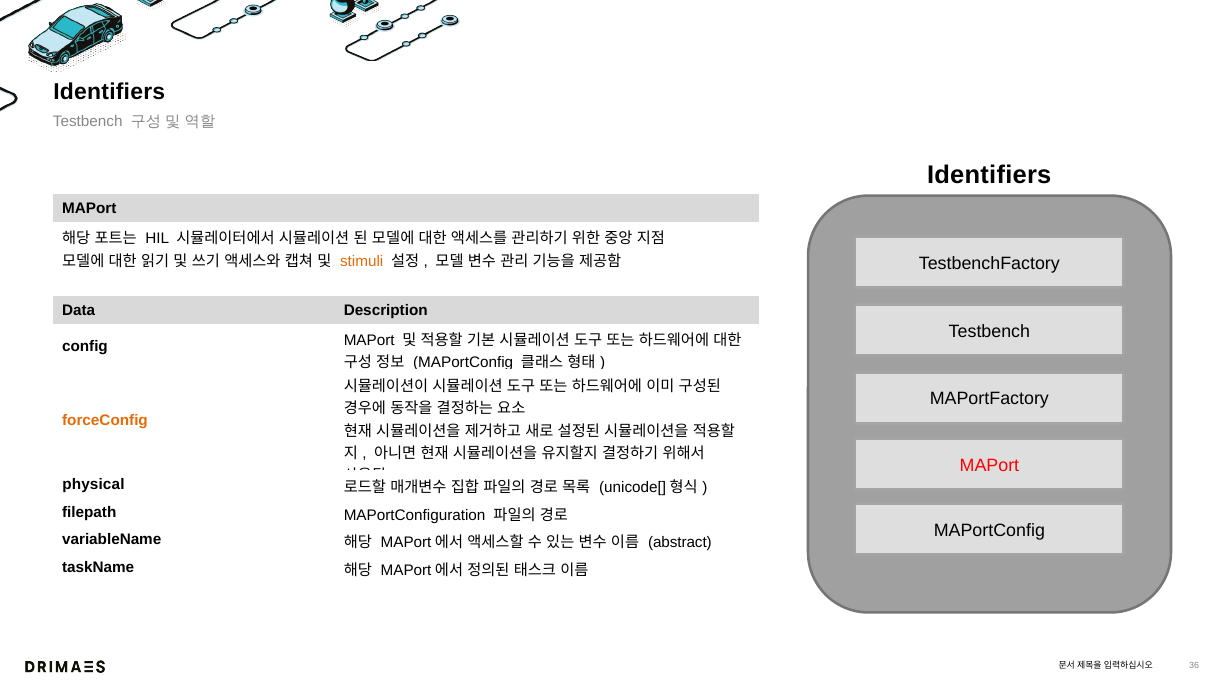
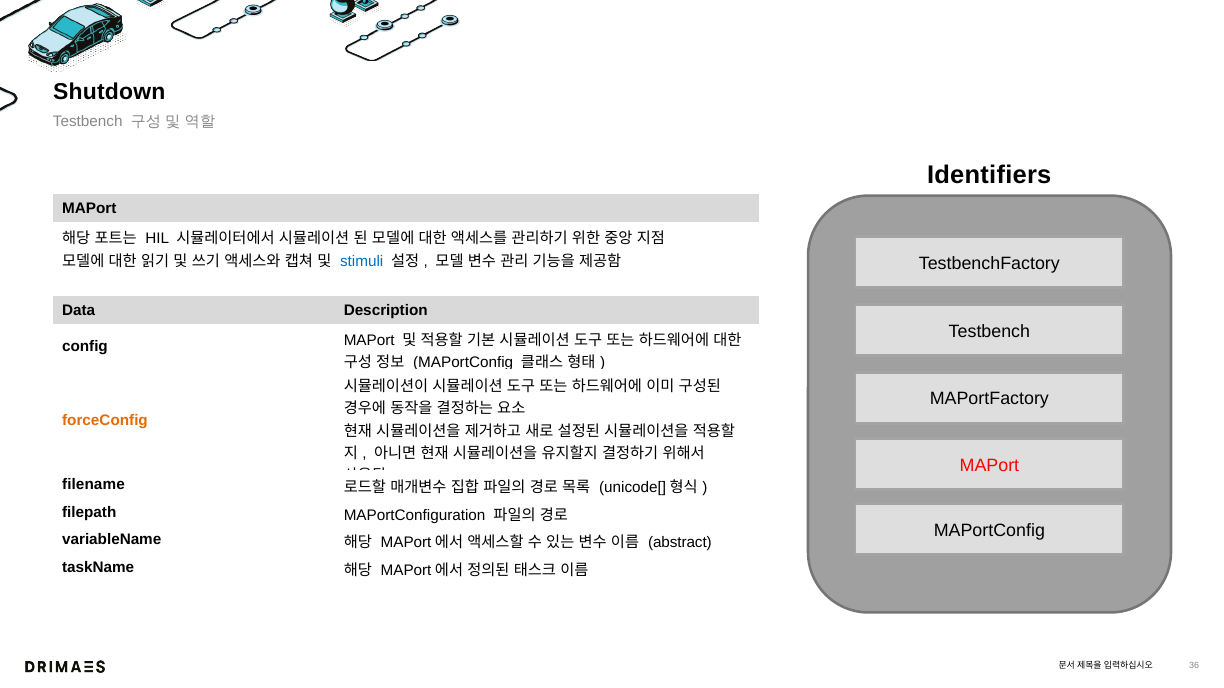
Identifiers at (109, 92): Identifiers -> Shutdown
stimuli colour: orange -> blue
physical: physical -> filename
